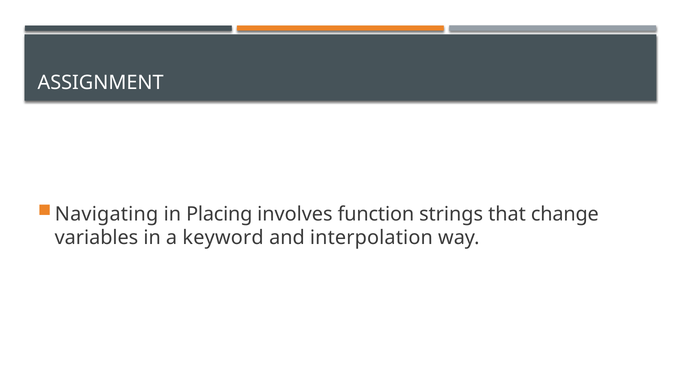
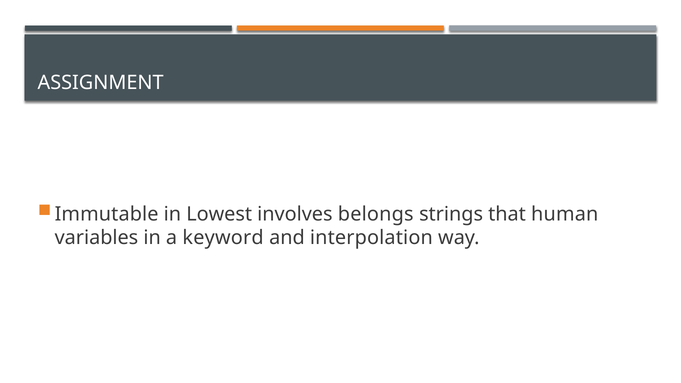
Navigating: Navigating -> Immutable
Placing: Placing -> Lowest
function: function -> belongs
change: change -> human
